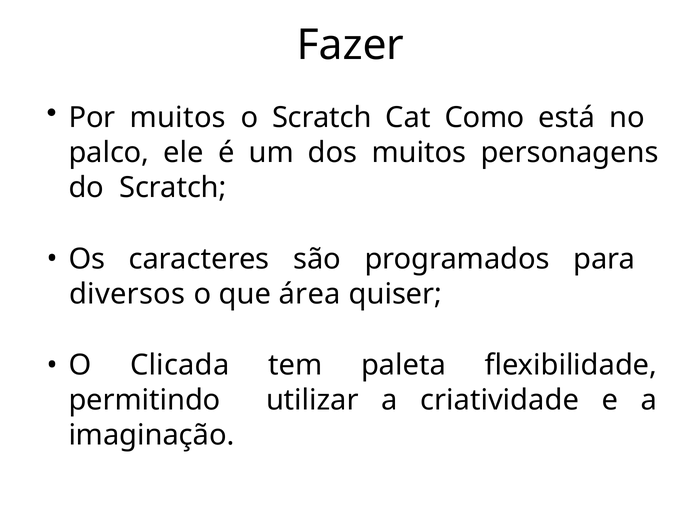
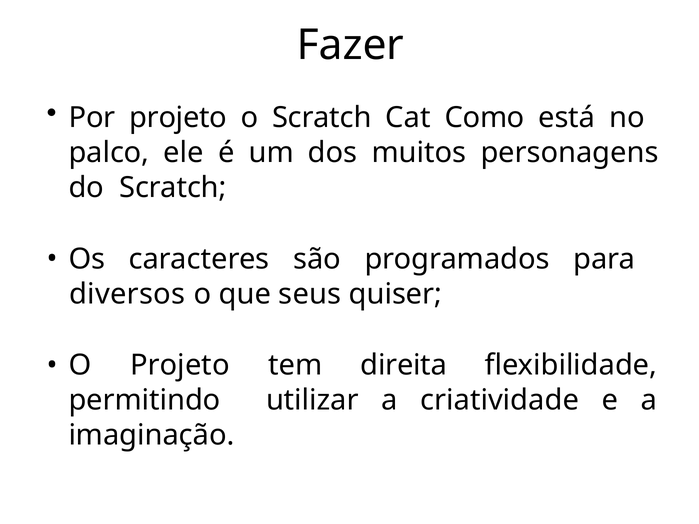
Por muitos: muitos -> projeto
área: área -> seus
O Clicada: Clicada -> Projeto
paleta: paleta -> direita
